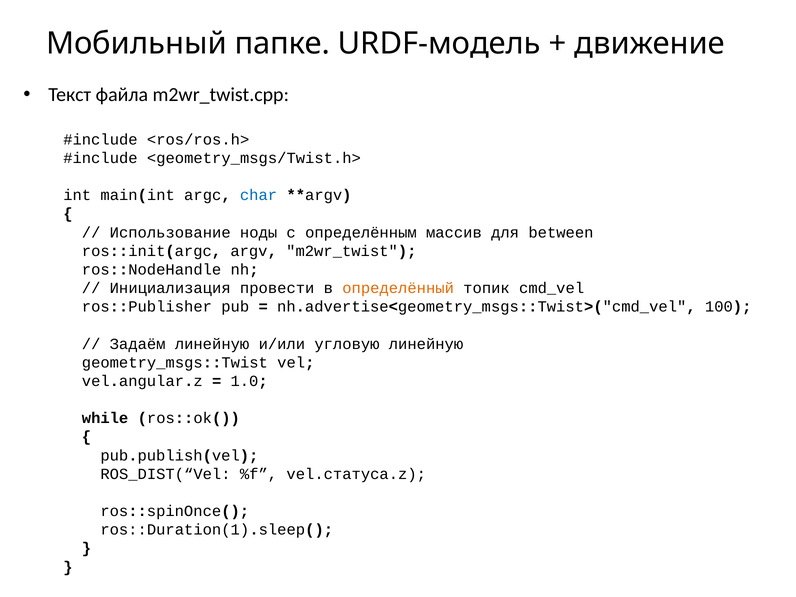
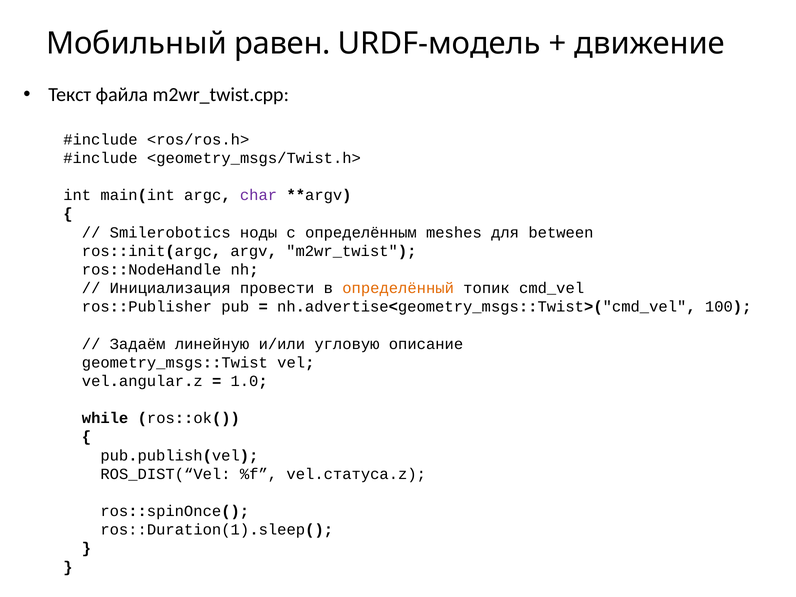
папке: папке -> равен
char colour: blue -> purple
Использование: Использование -> Smilerobotics
массив: массив -> meshes
угловую линейную: линейную -> описание
